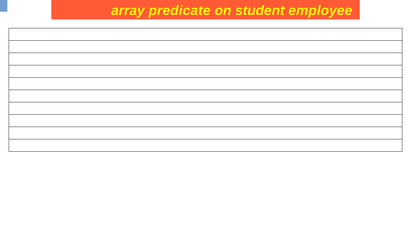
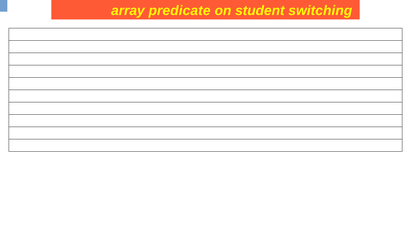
employee: employee -> switching
